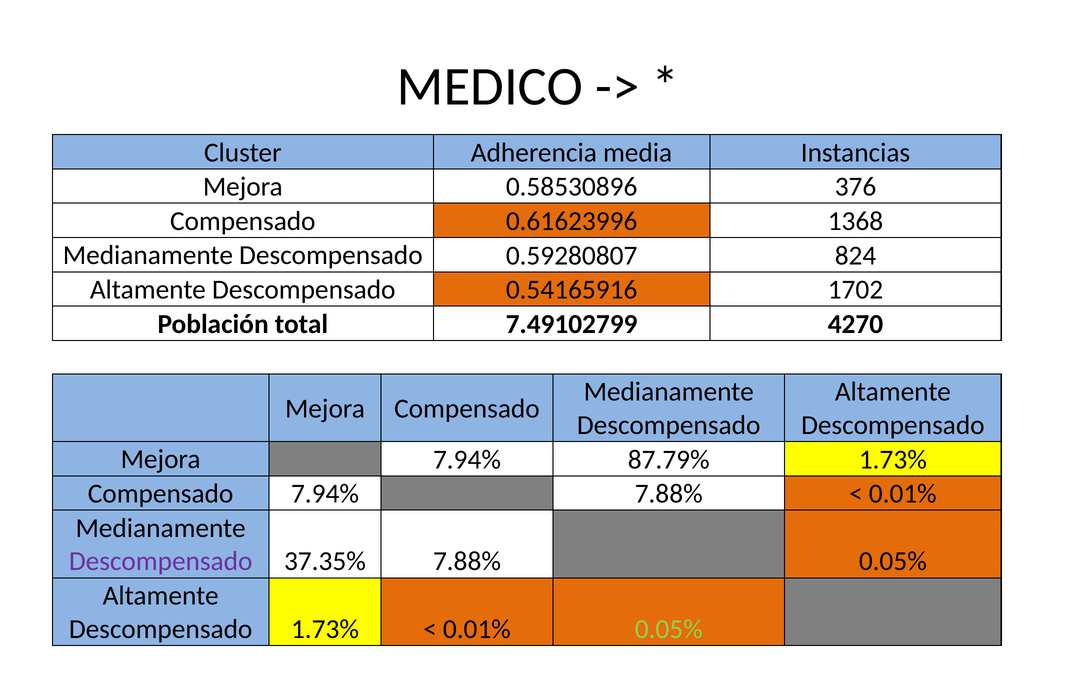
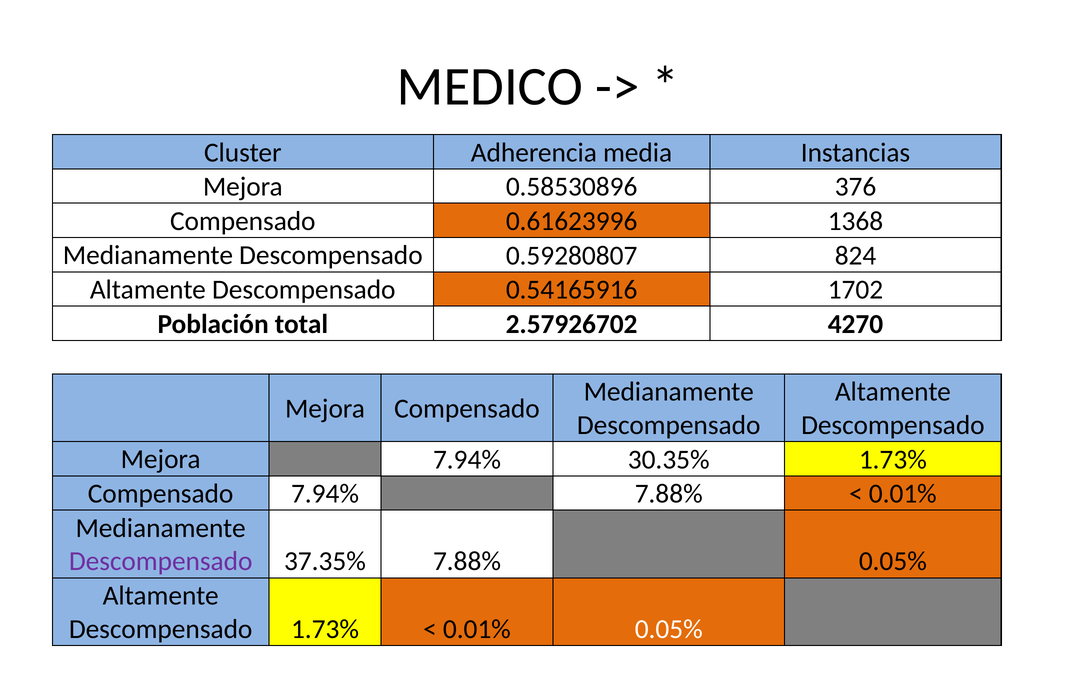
7.49102799: 7.49102799 -> 2.57926702
87.79%: 87.79% -> 30.35%
0.05% at (669, 629) colour: light green -> white
